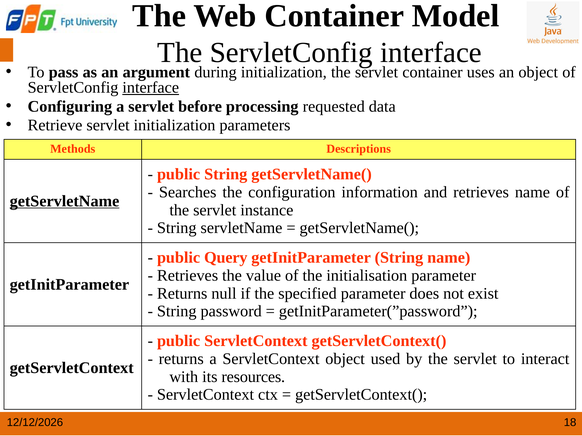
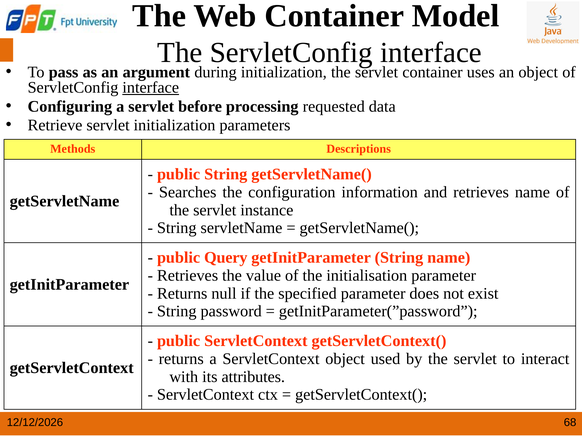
getServletName underline: present -> none
resources: resources -> attributes
18: 18 -> 68
